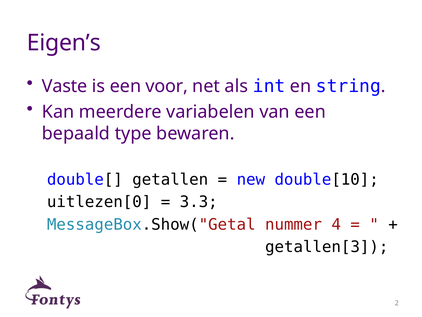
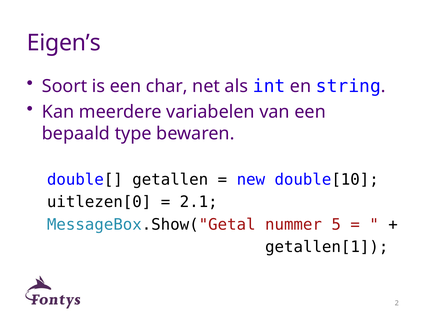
Vaste: Vaste -> Soort
voor: voor -> char
3.3: 3.3 -> 2.1
4: 4 -> 5
getallen[3: getallen[3 -> getallen[1
